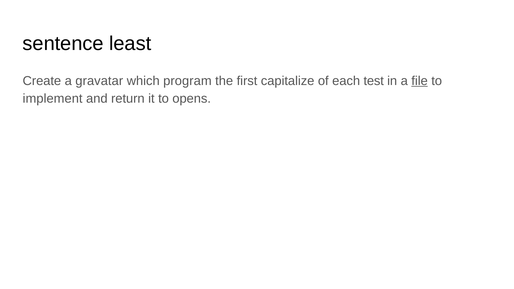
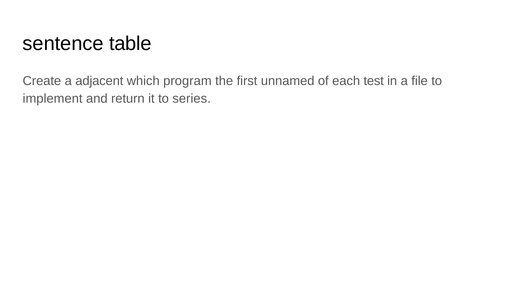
least: least -> table
gravatar: gravatar -> adjacent
capitalize: capitalize -> unnamed
file underline: present -> none
opens: opens -> series
